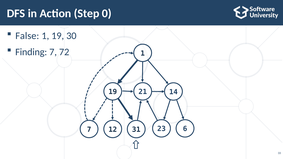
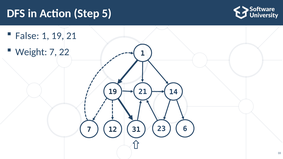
0: 0 -> 5
19 30: 30 -> 21
Finding: Finding -> Weight
72: 72 -> 22
